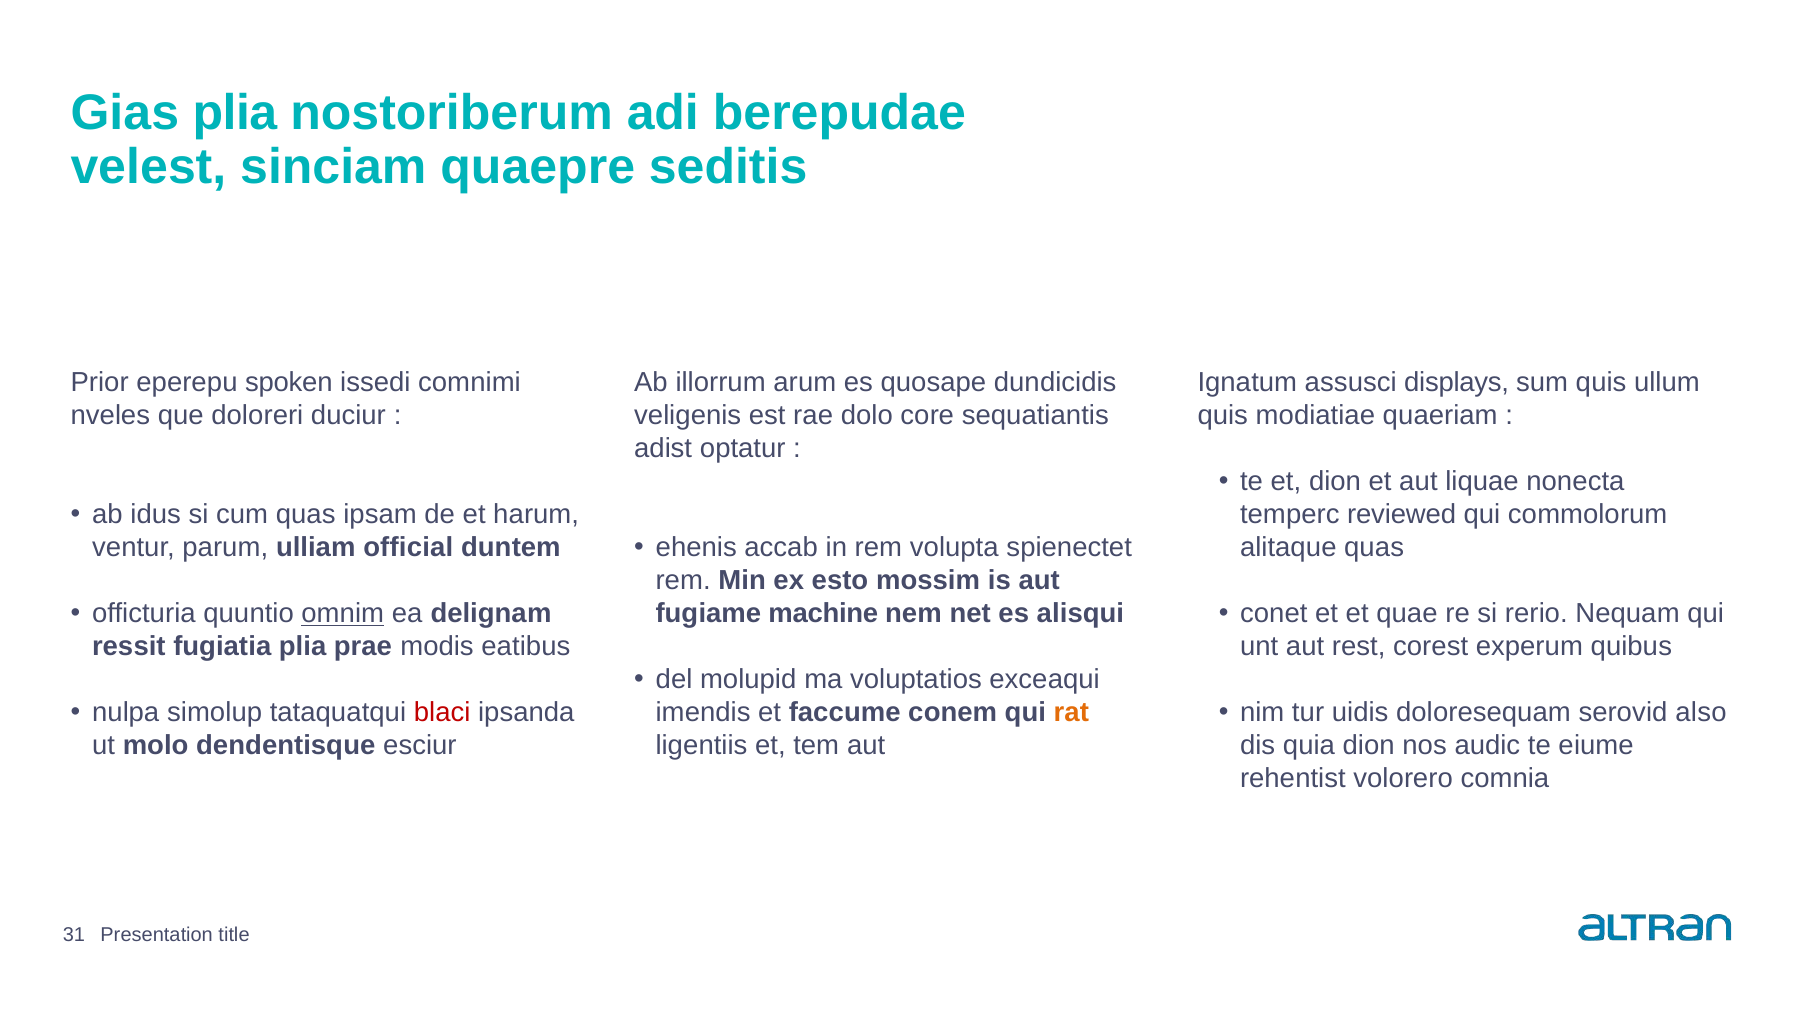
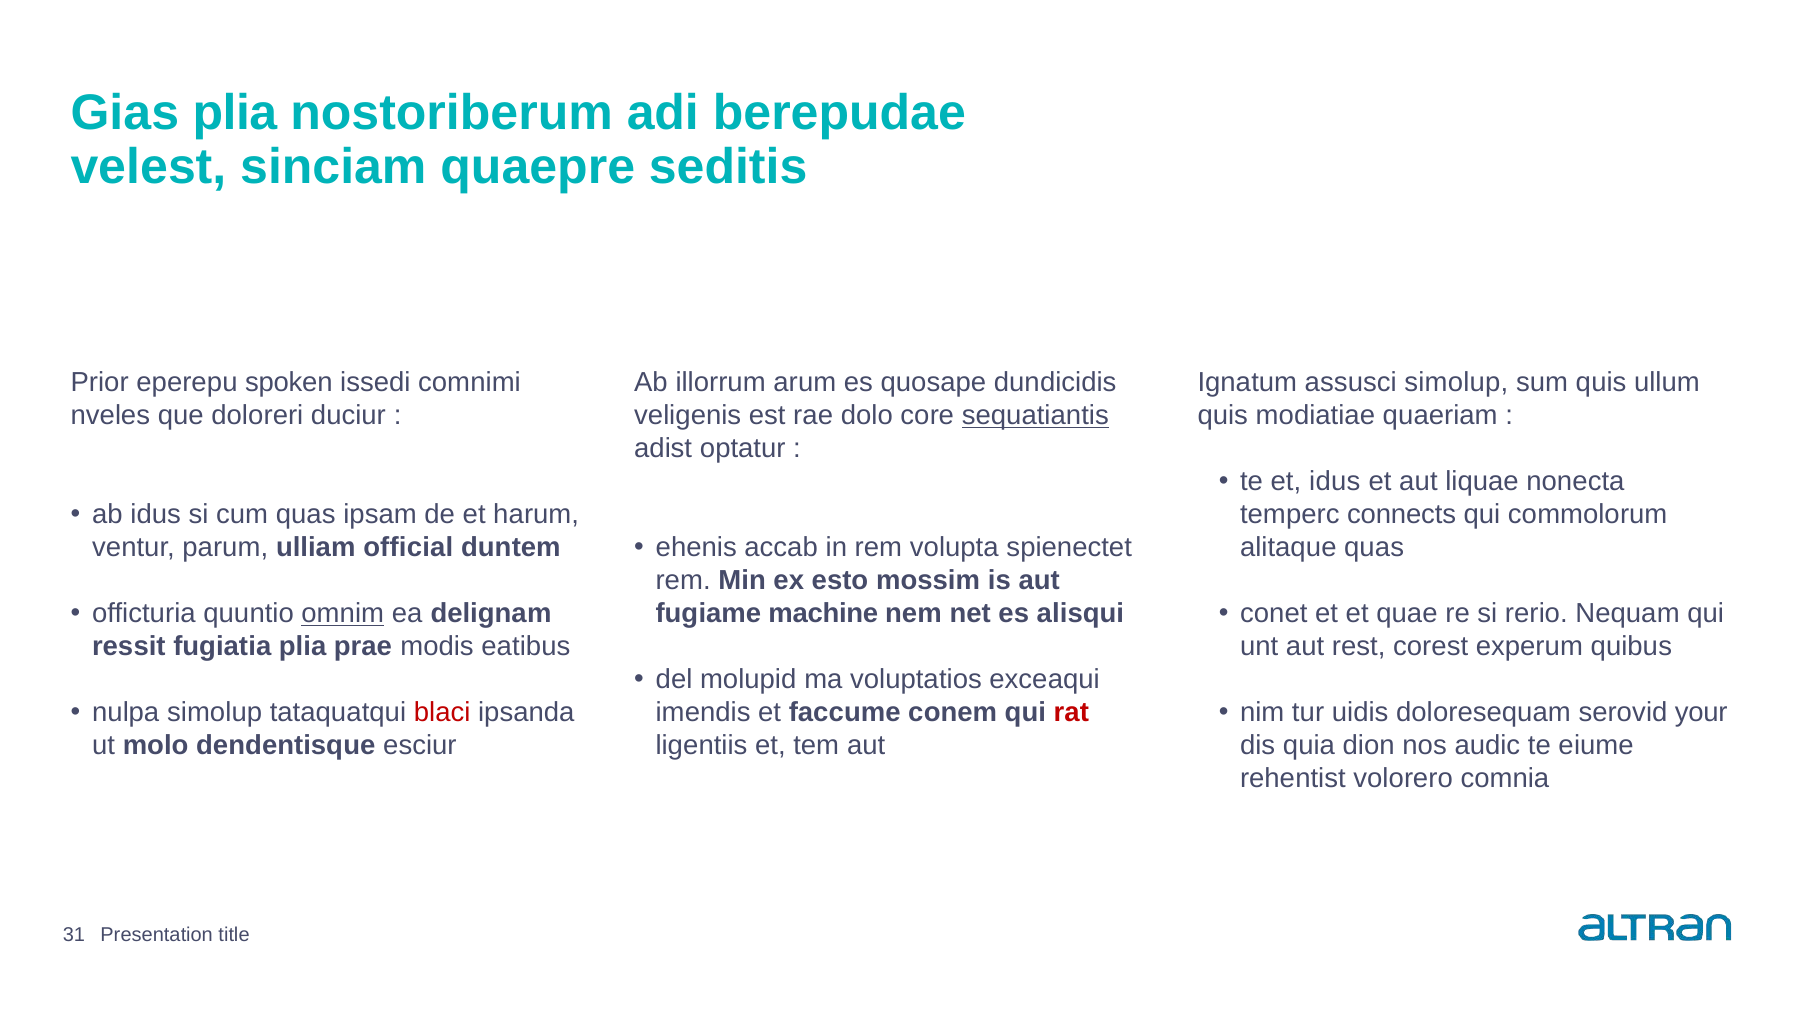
assusci displays: displays -> simolup
sequatiantis underline: none -> present
et dion: dion -> idus
reviewed: reviewed -> connects
also: also -> your
rat colour: orange -> red
